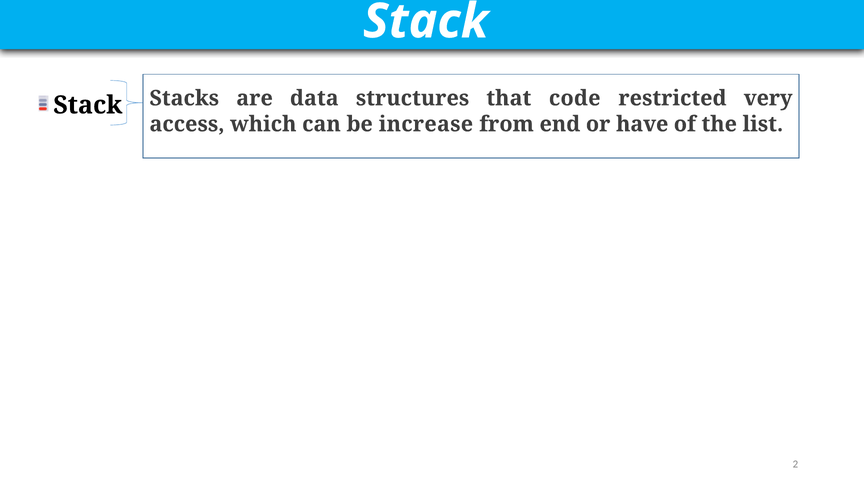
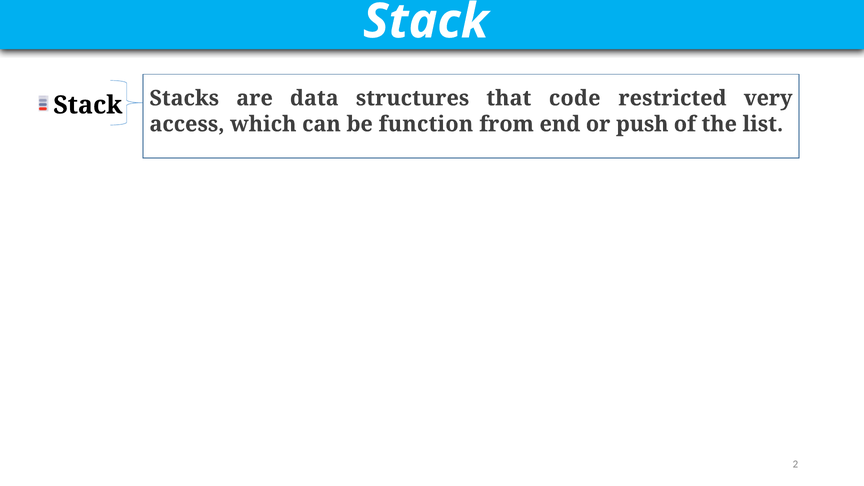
increase: increase -> function
have: have -> push
